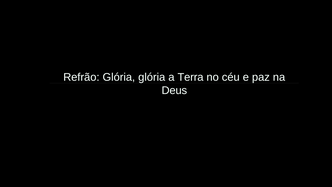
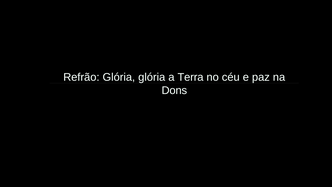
Deus: Deus -> Dons
